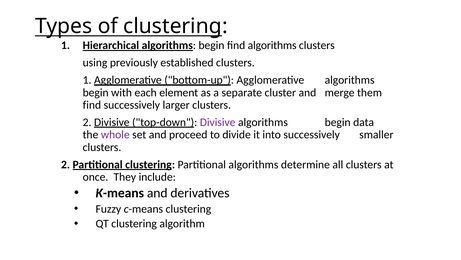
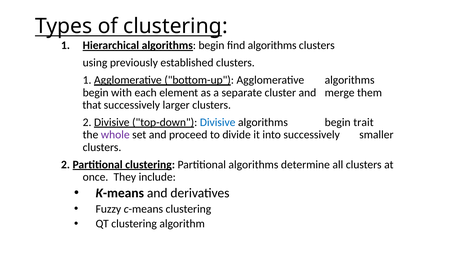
find at (92, 105): find -> that
Divisive at (218, 122) colour: purple -> blue
data: data -> trait
